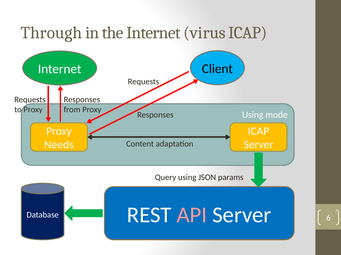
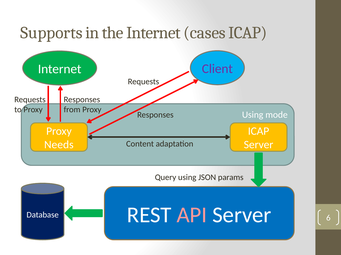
Through: Through -> Supports
virus: virus -> cases
Client colour: black -> purple
